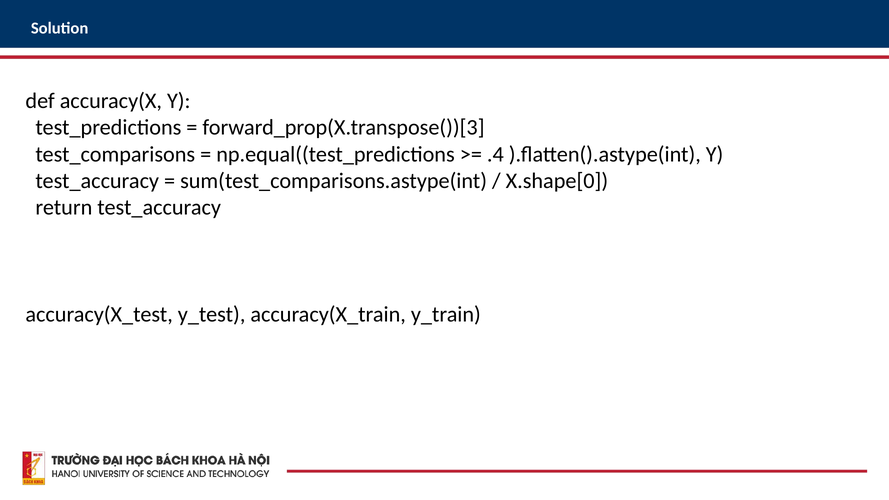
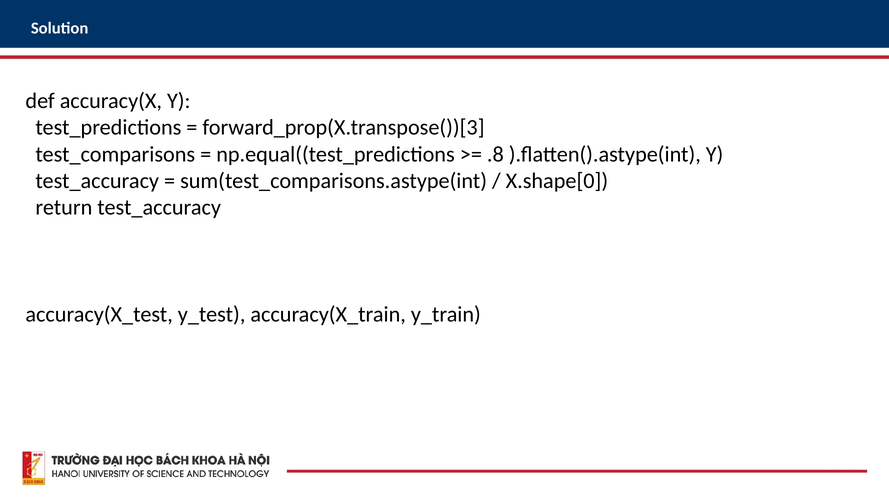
.4: .4 -> .8
